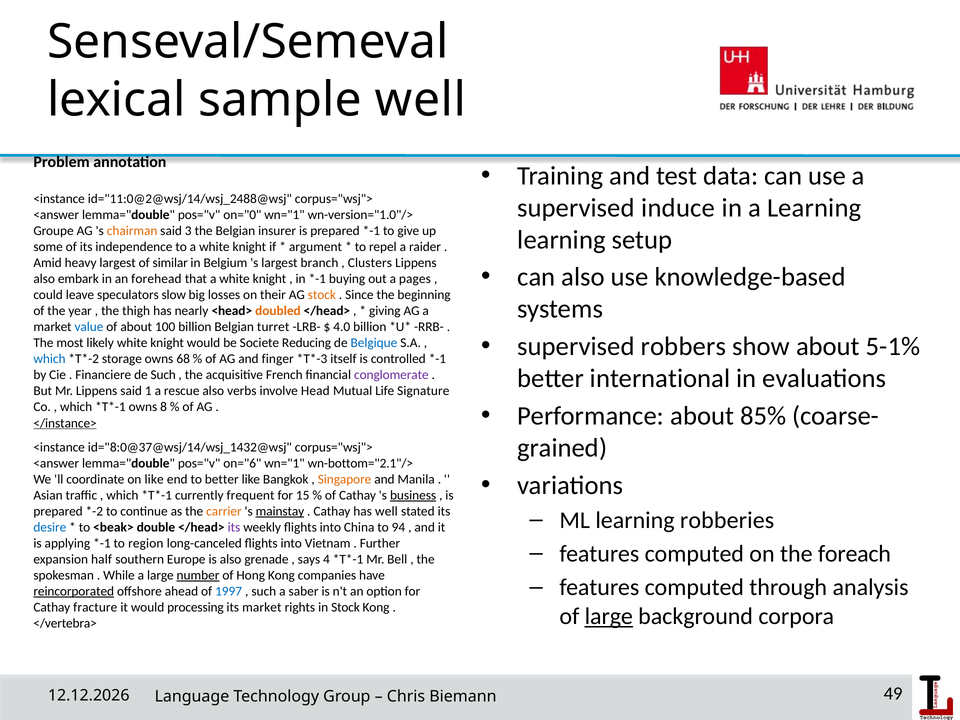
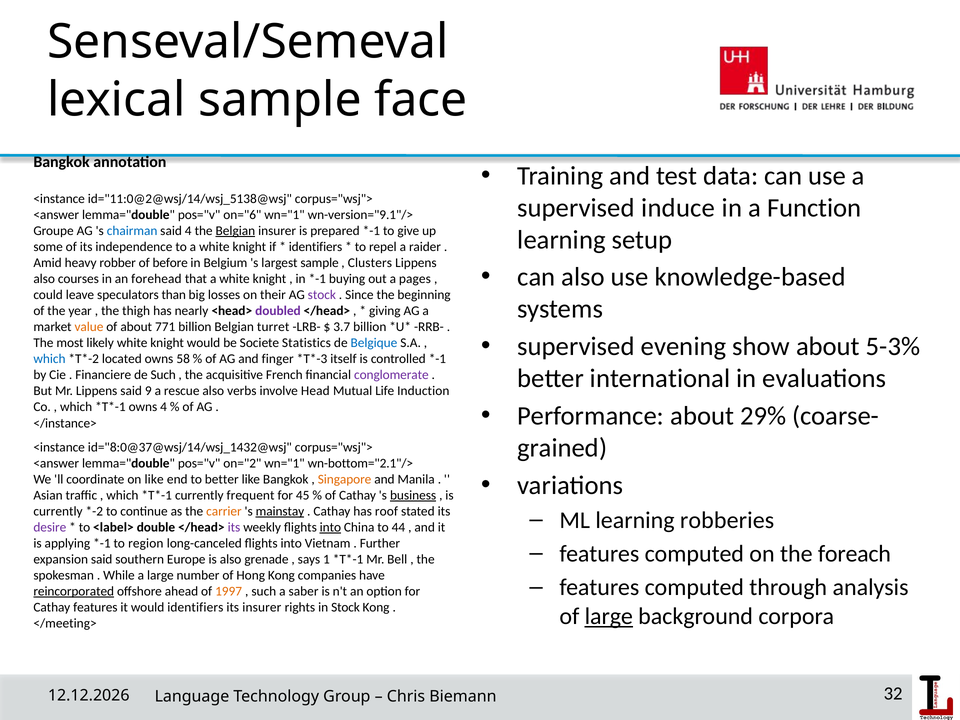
sample well: well -> face
Problem at (62, 162): Problem -> Bangkok
id="11:0@2@wsj/14/wsj_2488@wsj: id="11:0@2@wsj/14/wsj_2488@wsj -> id="11:0@2@wsj/14/wsj_5138@wsj
a Learning: Learning -> Function
on="0: on="0 -> on="6
wn-version="1.0"/>: wn-version="1.0"/> -> wn-version="9.1"/>
chairman colour: orange -> blue
said 3: 3 -> 4
Belgian at (235, 231) underline: none -> present
argument at (315, 247): argument -> identifiers
heavy largest: largest -> robber
similar: similar -> before
largest branch: branch -> sample
embark: embark -> courses
slow: slow -> than
stock at (322, 295) colour: orange -> purple
doubled colour: orange -> purple
value colour: blue -> orange
100: 100 -> 771
4.0: 4.0 -> 3.7
robbers: robbers -> evening
5-1%: 5-1% -> 5-3%
Reducing: Reducing -> Statistics
storage: storage -> located
68: 68 -> 58
1: 1 -> 9
Signature: Signature -> Induction
owns 8: 8 -> 4
85%: 85% -> 29%
</instance> underline: present -> none
on="6: on="6 -> on="2
15: 15 -> 45
prepared at (58, 511): prepared -> currently
has well: well -> roof
desire colour: blue -> purple
<beak>: <beak> -> <label>
into at (330, 527) underline: none -> present
94: 94 -> 44
expansion half: half -> said
4: 4 -> 1
number underline: present -> none
1997 colour: blue -> orange
Cathay fracture: fracture -> features
would processing: processing -> identifiers
its market: market -> insurer
</vertebra>: </vertebra> -> </meeting>
49: 49 -> 32
